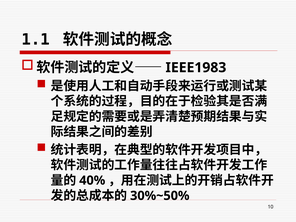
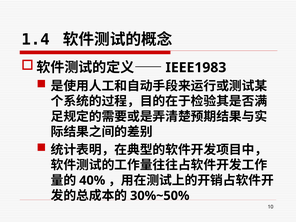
1.1: 1.1 -> 1.4
